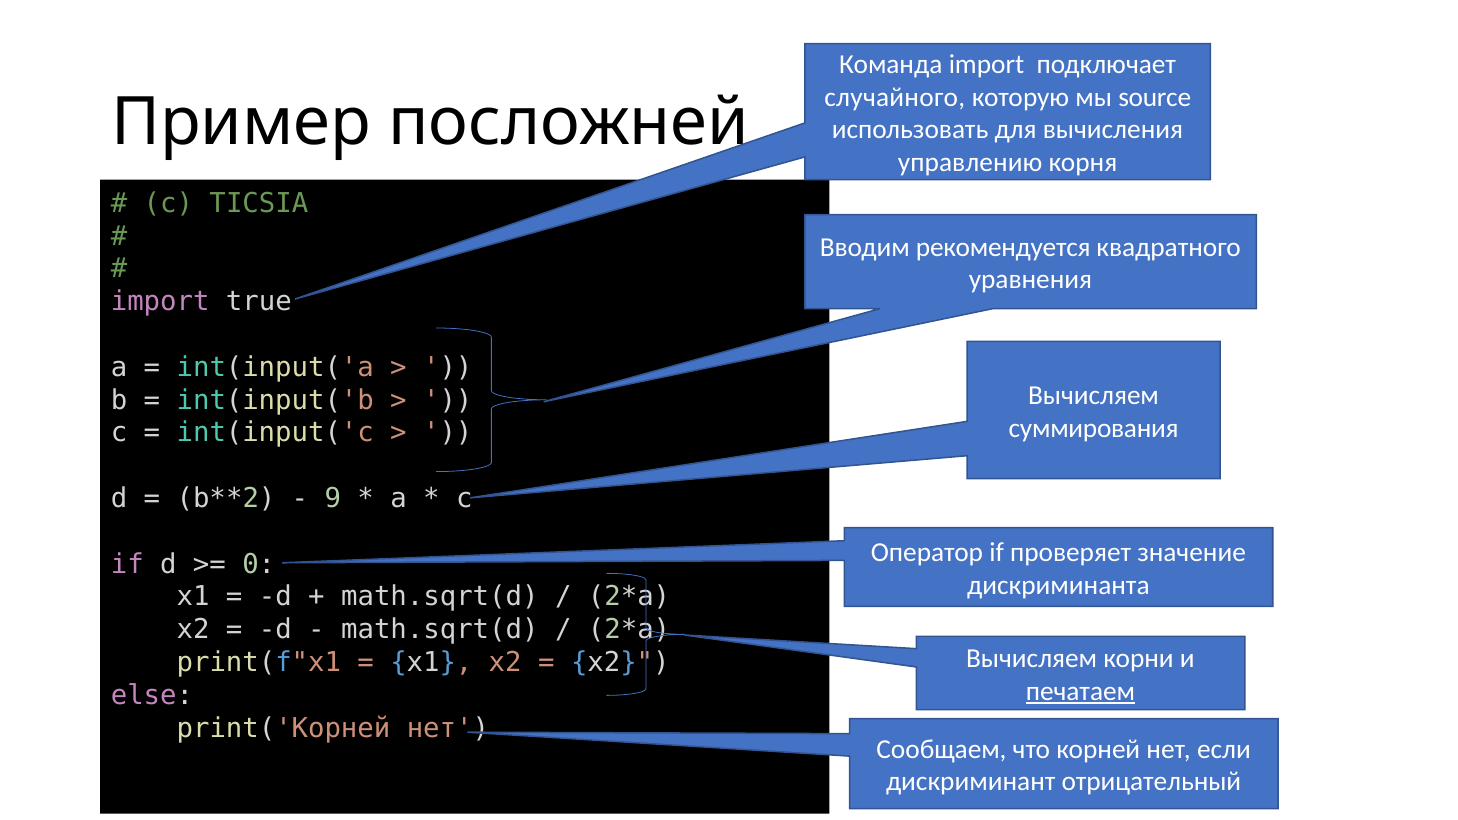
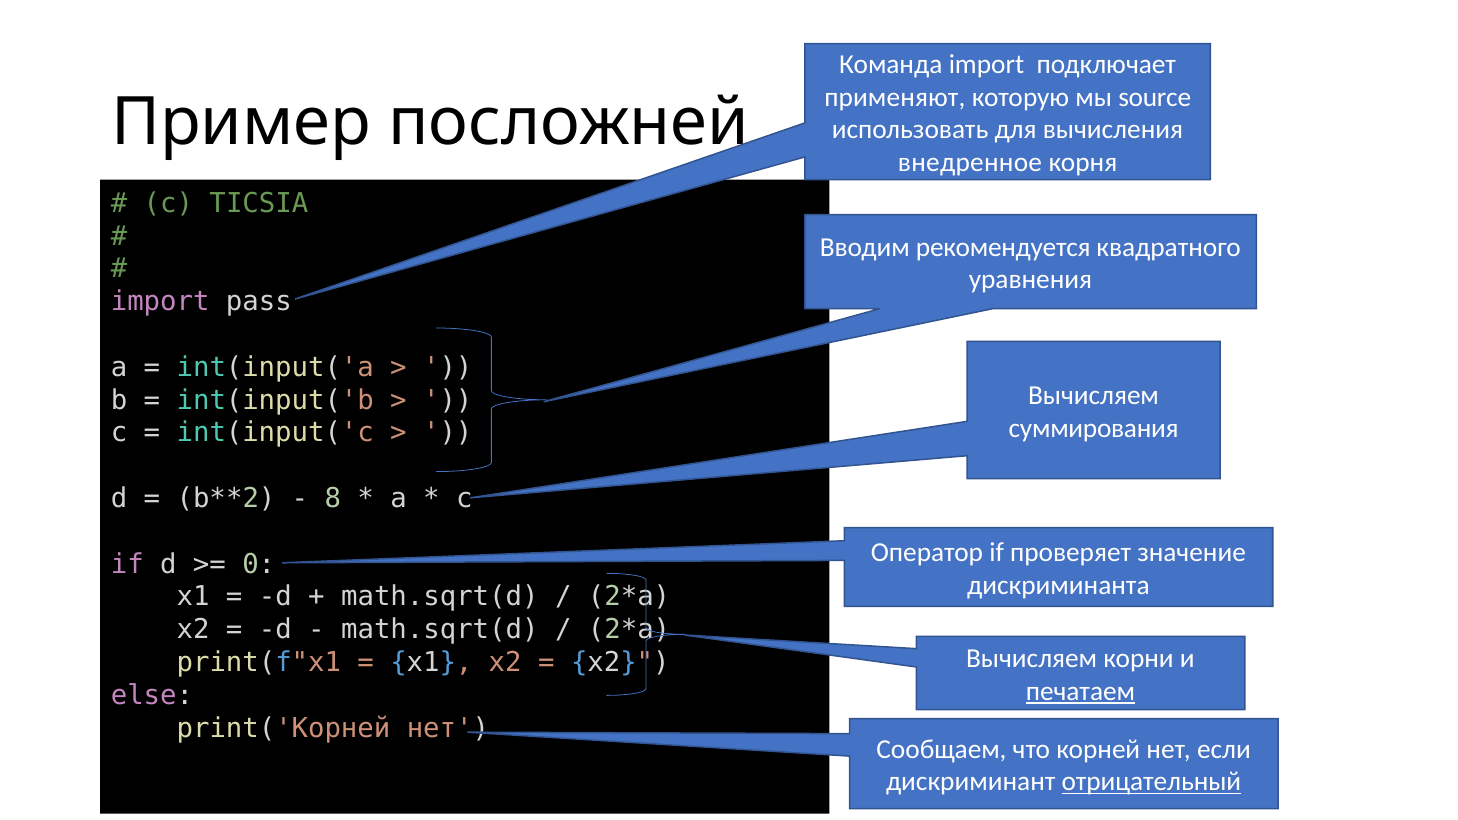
случайного: случайного -> применяют
управлению: управлению -> внедренное
true: true -> pass
9: 9 -> 8
отрицательный underline: none -> present
